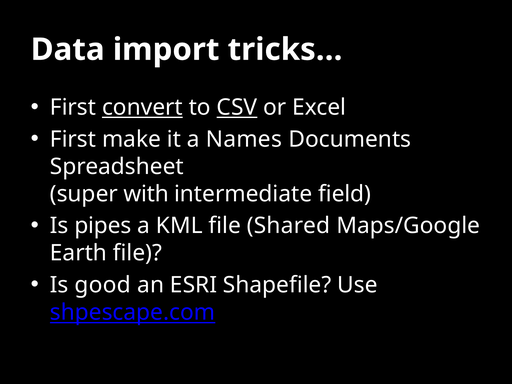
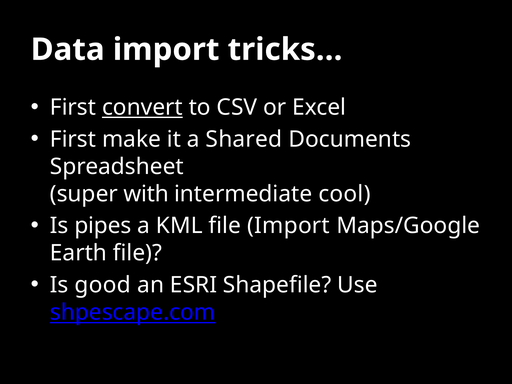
CSV underline: present -> none
Names: Names -> Shared
field: field -> cool
file Shared: Shared -> Import
